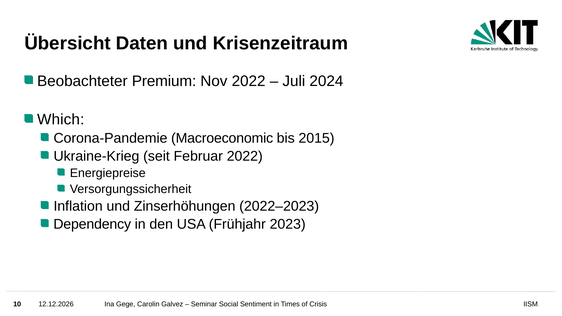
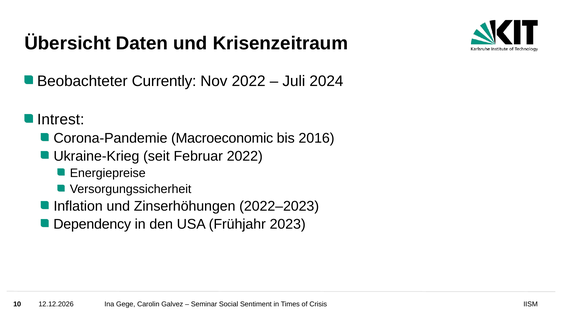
Premium: Premium -> Currently
Which: Which -> Intrest
2015: 2015 -> 2016
